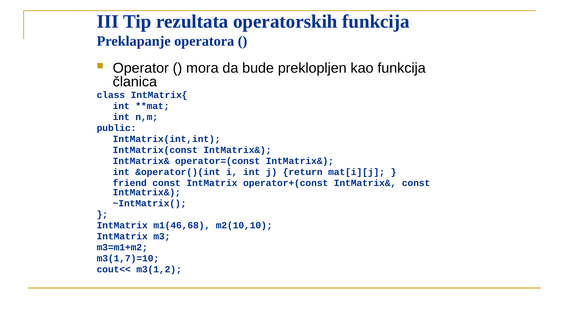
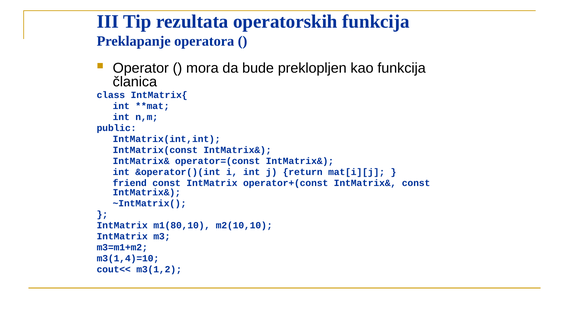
m1(46,68: m1(46,68 -> m1(80,10
m3(1,7)=10: m3(1,7)=10 -> m3(1,4)=10
